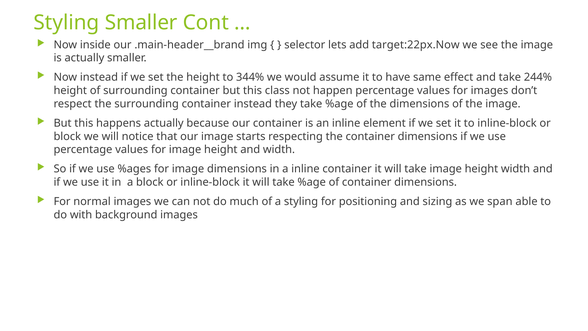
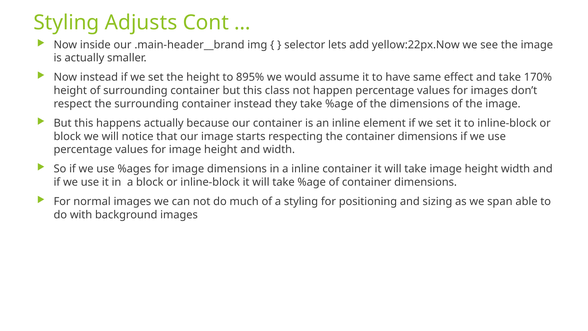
Styling Smaller: Smaller -> Adjusts
target:22px.Now: target:22px.Now -> yellow:22px.Now
344%: 344% -> 895%
244%: 244% -> 170%
